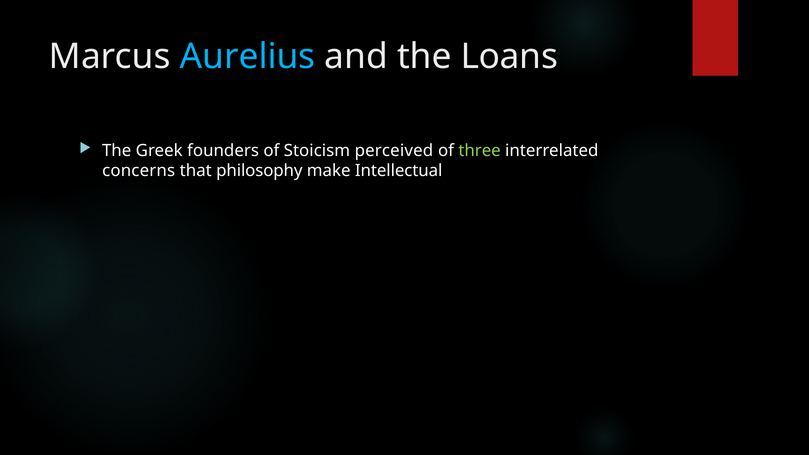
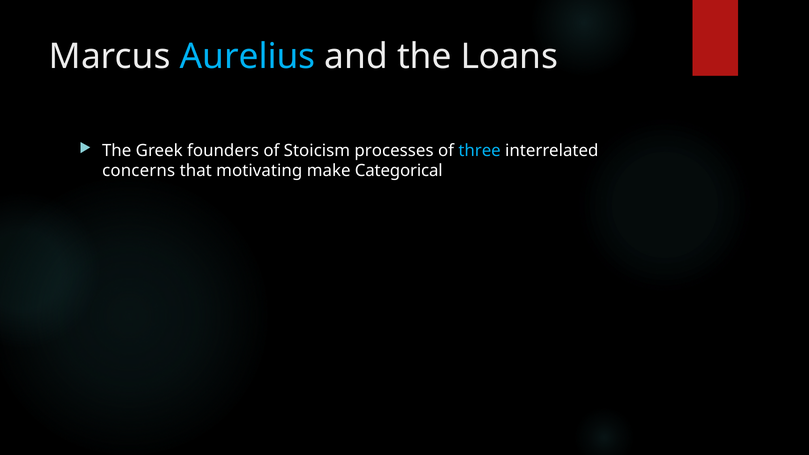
perceived: perceived -> processes
three colour: light green -> light blue
philosophy: philosophy -> motivating
Intellectual: Intellectual -> Categorical
